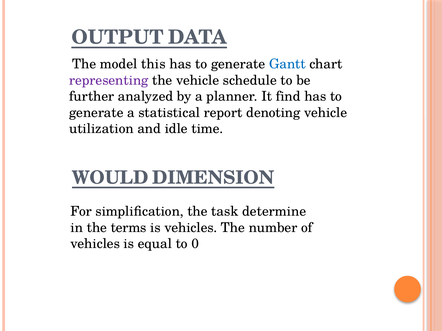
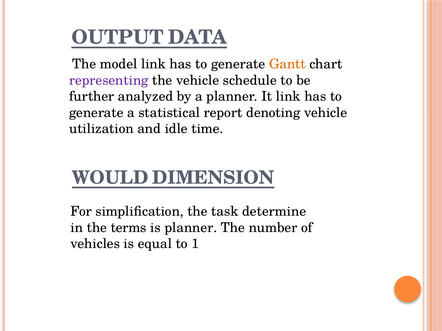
model this: this -> link
Gantt colour: blue -> orange
It find: find -> link
is vehicles: vehicles -> planner
0: 0 -> 1
